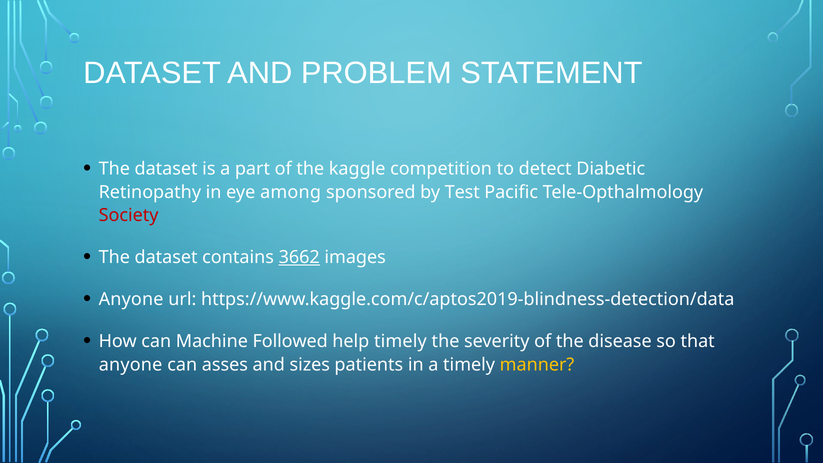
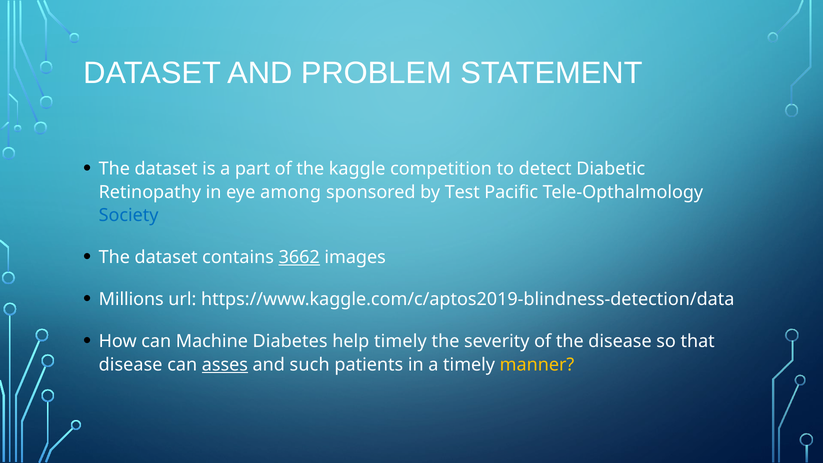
Society colour: red -> blue
Anyone at (131, 299): Anyone -> Millions
Followed: Followed -> Diabetes
anyone at (131, 365): anyone -> disease
asses underline: none -> present
sizes: sizes -> such
